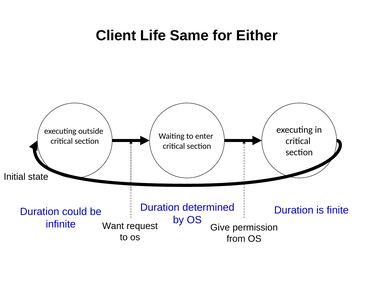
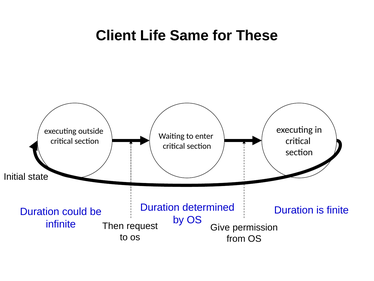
Either: Either -> These
Want: Want -> Then
